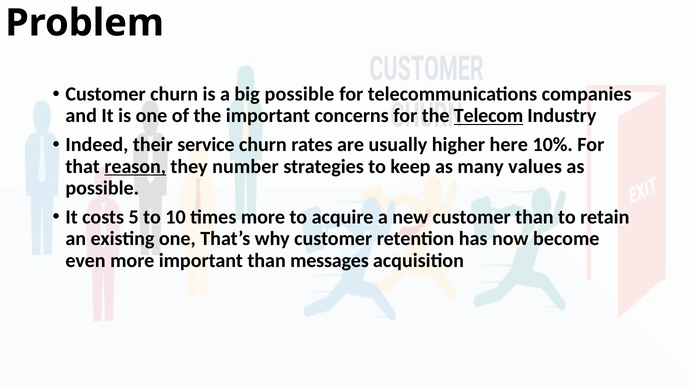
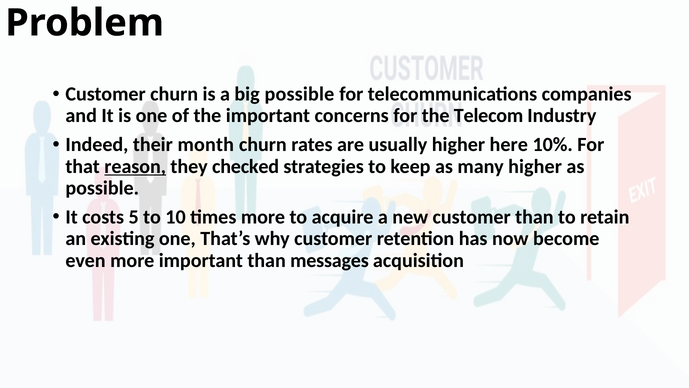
Telecom underline: present -> none
service: service -> month
number: number -> checked
many values: values -> higher
